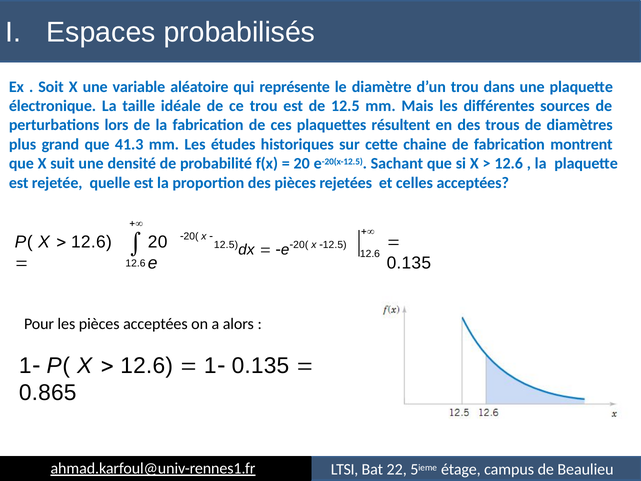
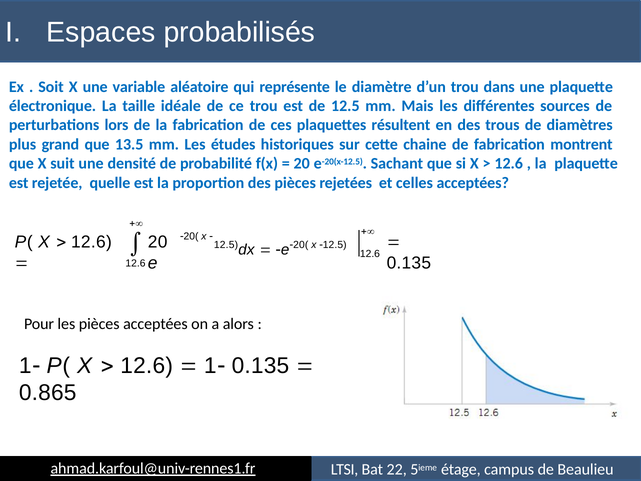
41.3: 41.3 -> 13.5
